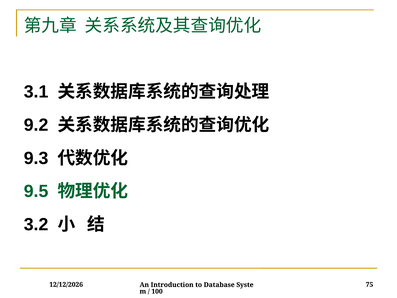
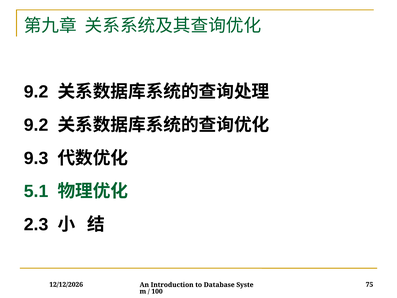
3.1 at (36, 92): 3.1 -> 9.2
9.5: 9.5 -> 5.1
3.2: 3.2 -> 2.3
